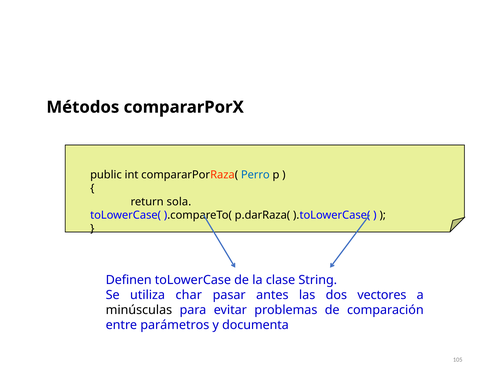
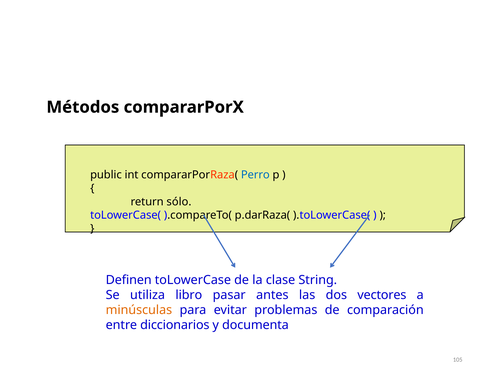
sola: sola -> sólo
char: char -> libro
minúsculas colour: black -> orange
parámetros: parámetros -> diccionarios
